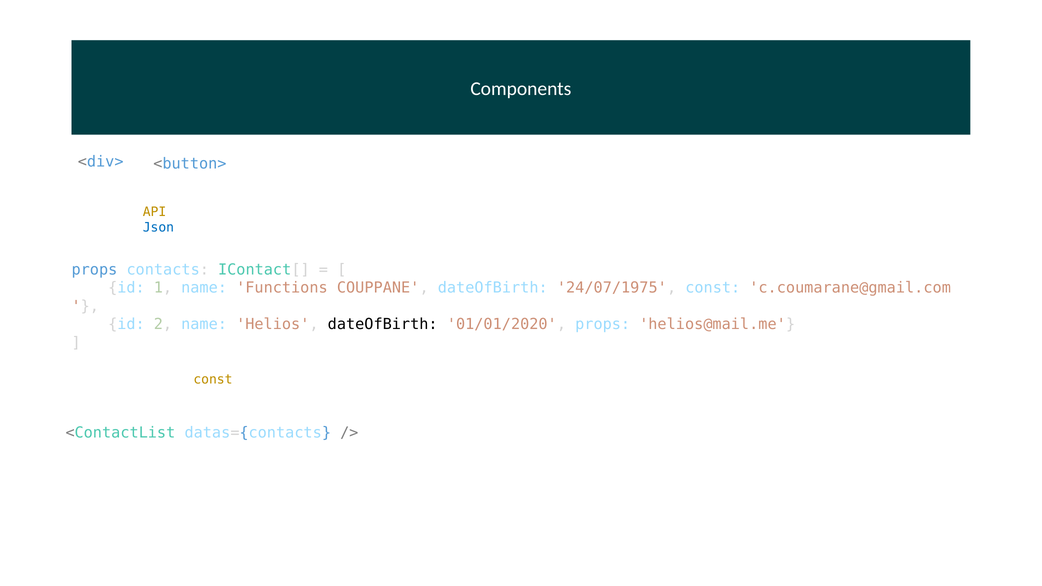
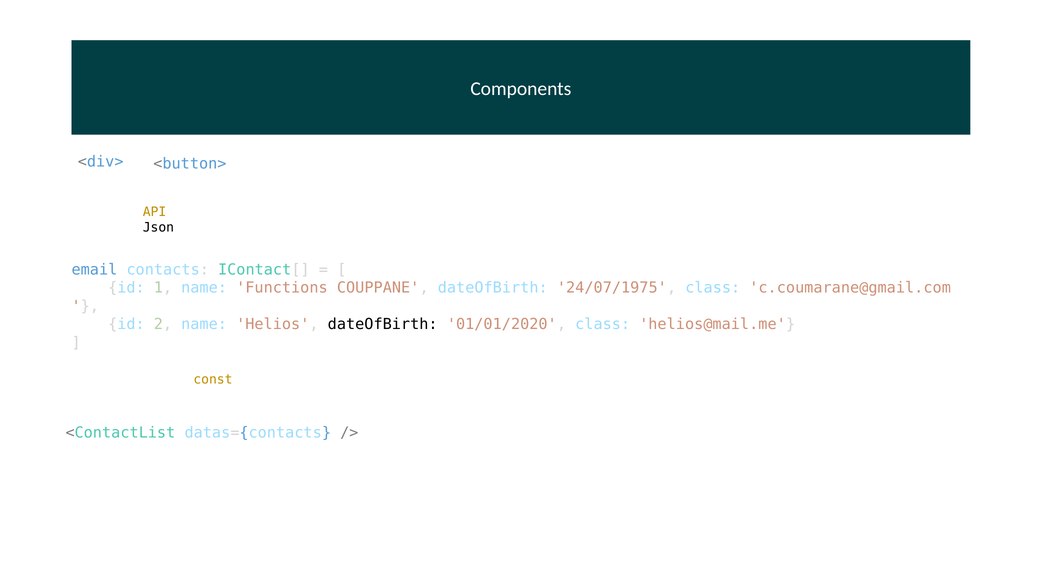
Json colour: blue -> black
props at (94, 270): props -> email
24/07/1975 const: const -> class
01/01/2020 props: props -> class
